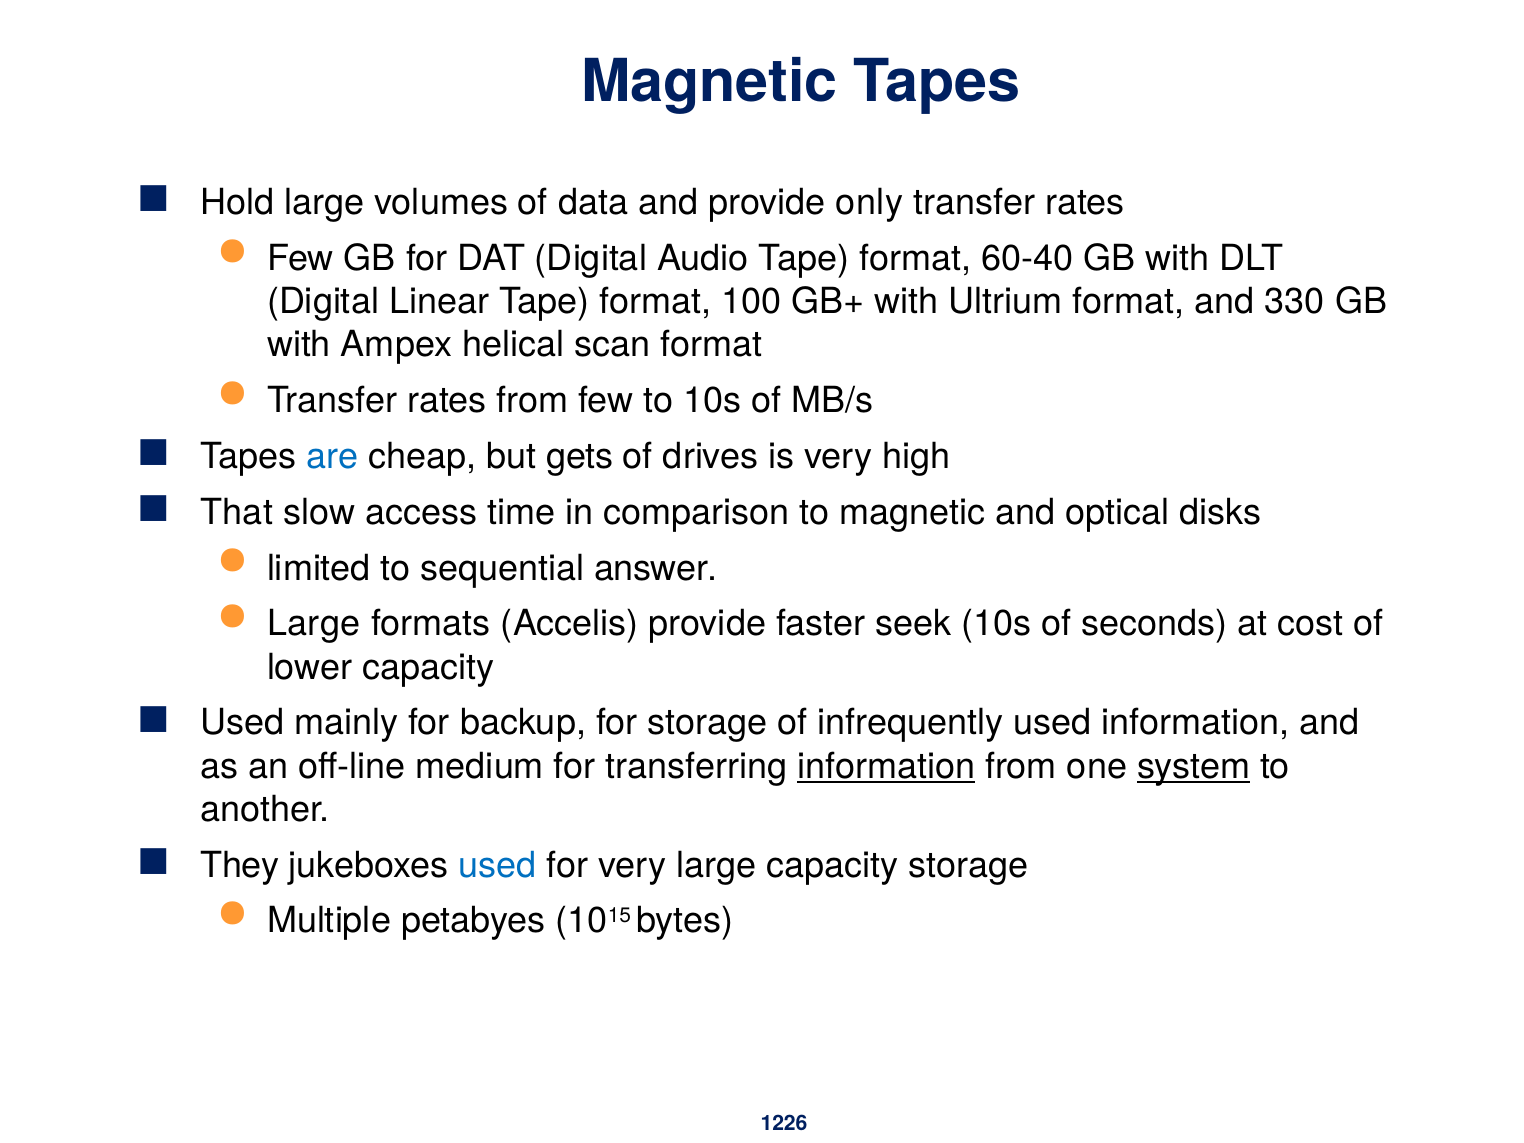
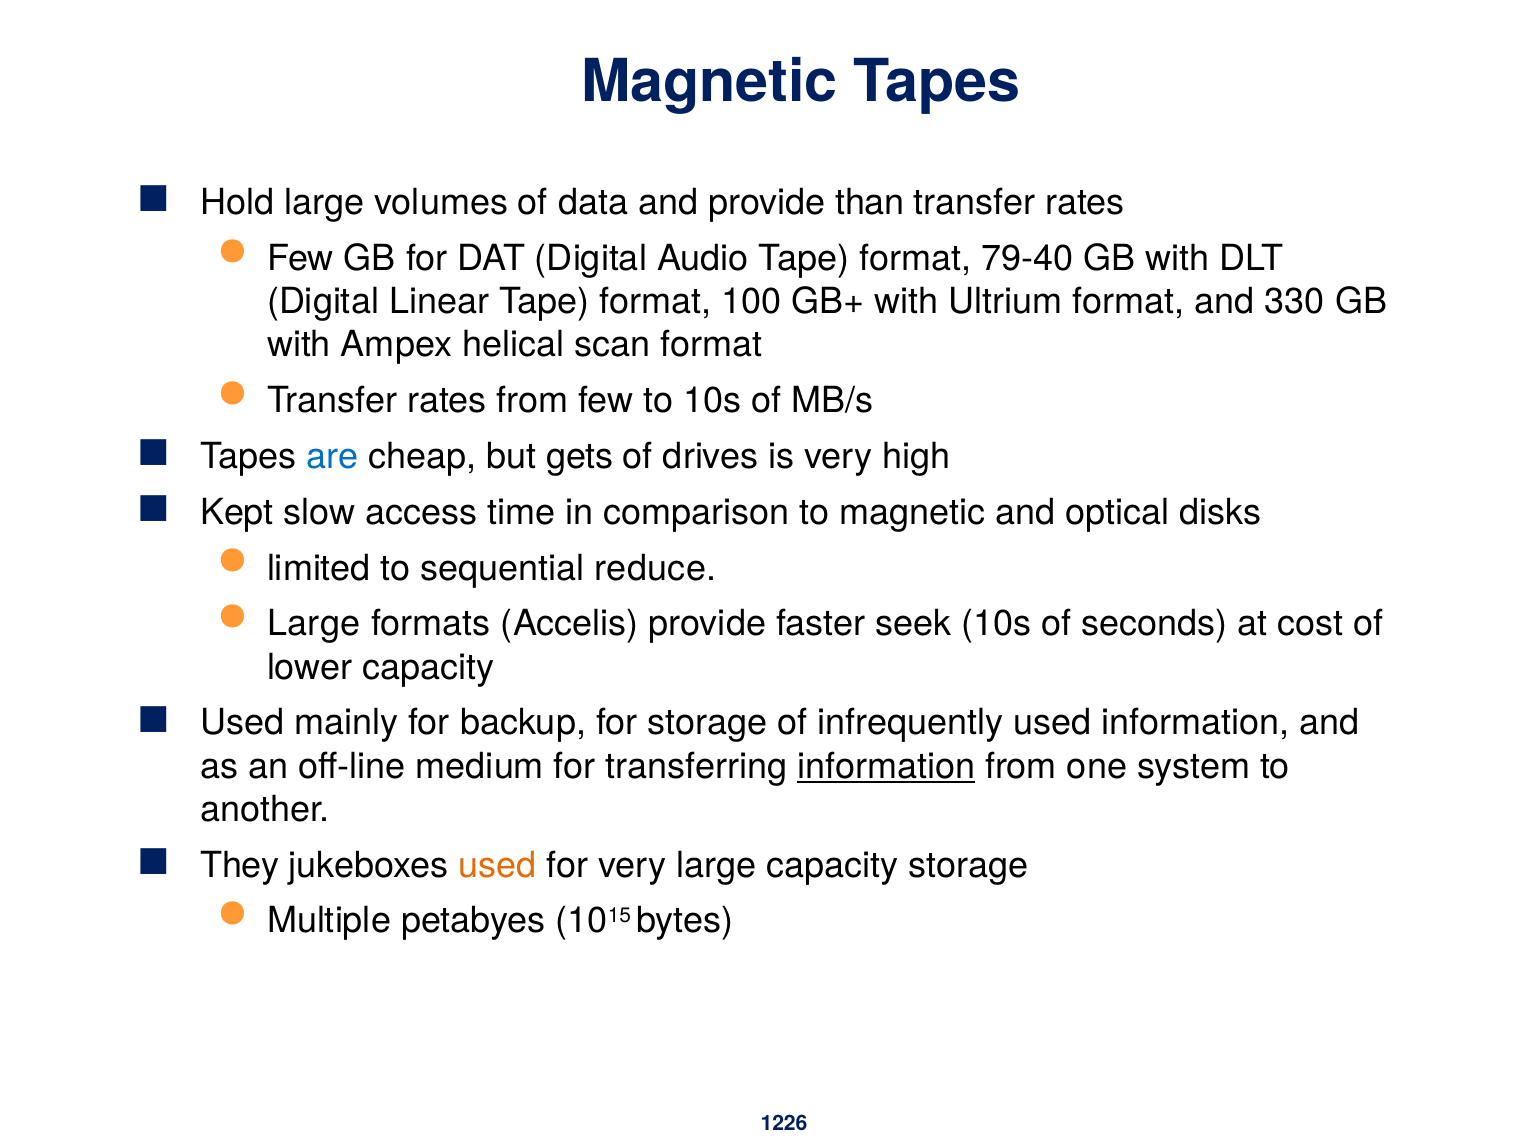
only: only -> than
60-40: 60-40 -> 79-40
That: That -> Kept
answer: answer -> reduce
system underline: present -> none
used at (498, 865) colour: blue -> orange
